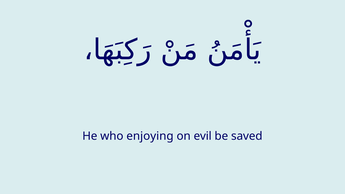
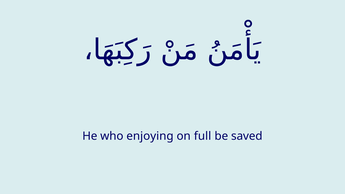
evil: evil -> full
